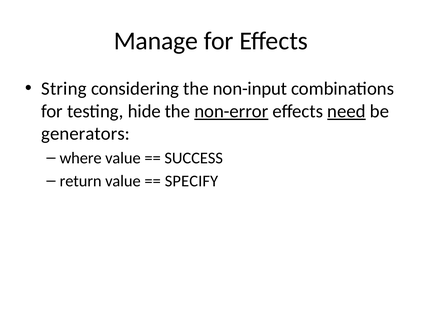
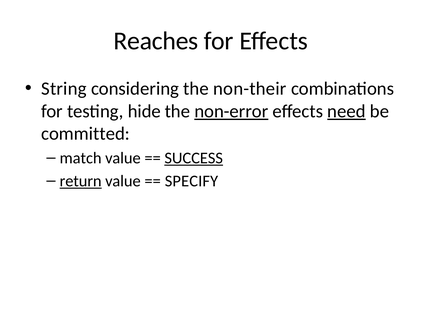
Manage: Manage -> Reaches
non-input: non-input -> non-their
generators: generators -> committed
where: where -> match
SUCCESS underline: none -> present
return underline: none -> present
